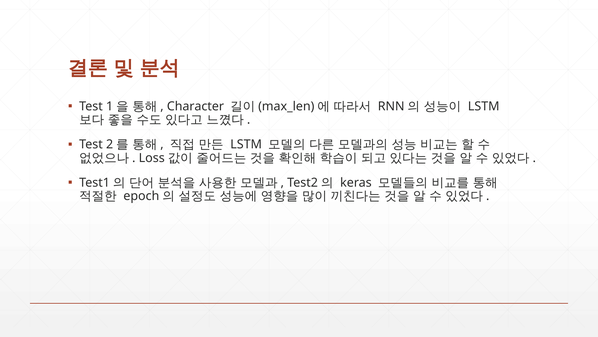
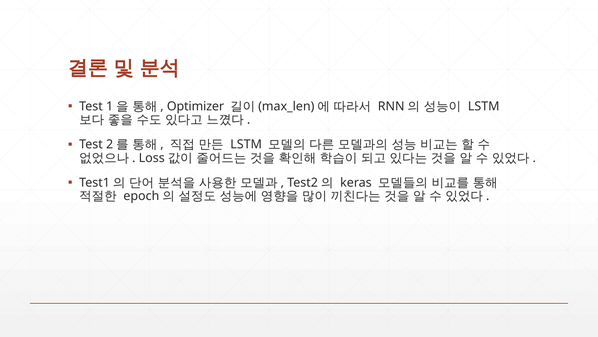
Character: Character -> Optimizer
